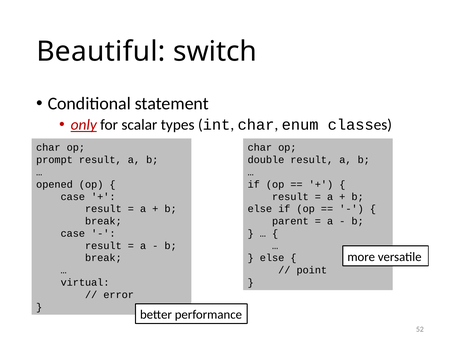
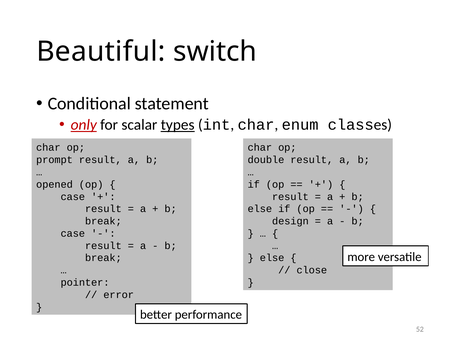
types underline: none -> present
parent: parent -> design
point: point -> close
virtual: virtual -> pointer
